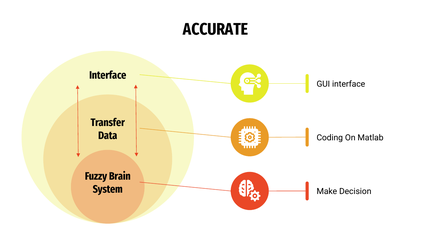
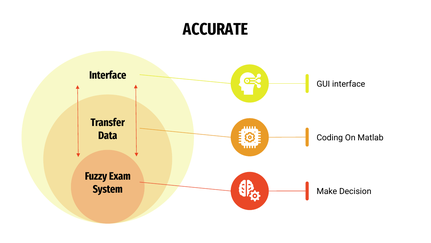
Brain: Brain -> Exam
